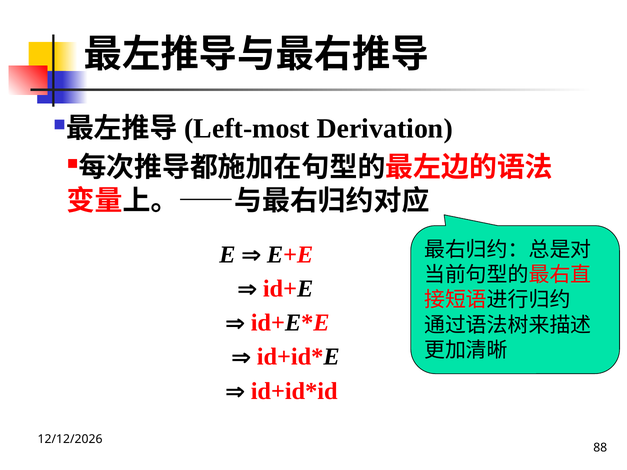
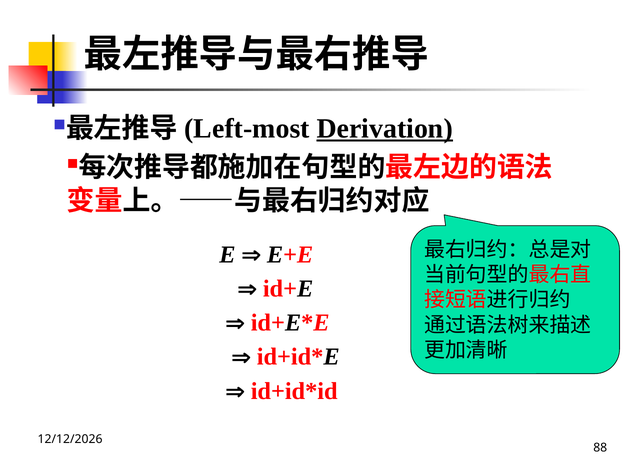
Derivation underline: none -> present
